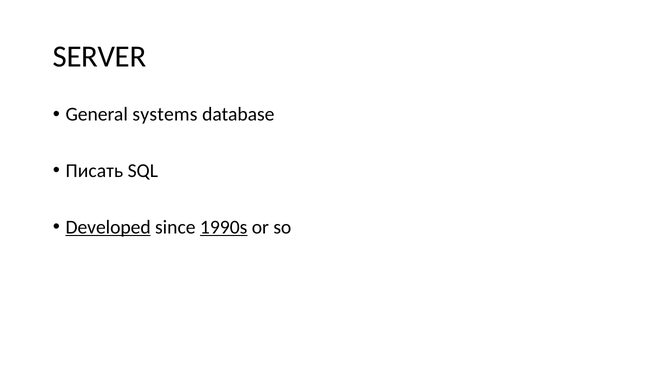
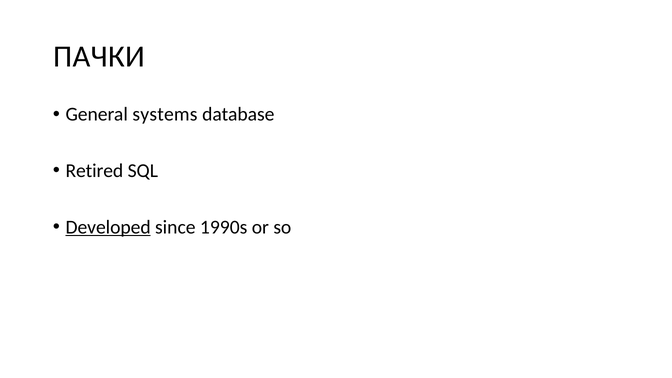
SERVER: SERVER -> ПАЧКИ
Писать: Писать -> Retired
1990s underline: present -> none
